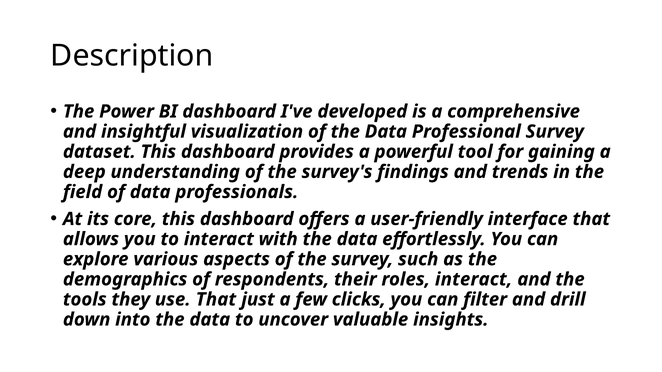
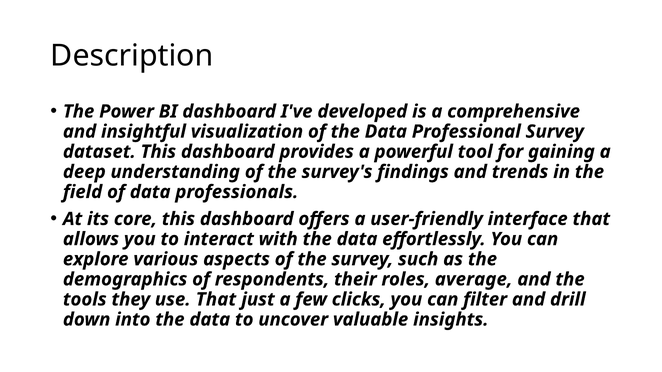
roles interact: interact -> average
